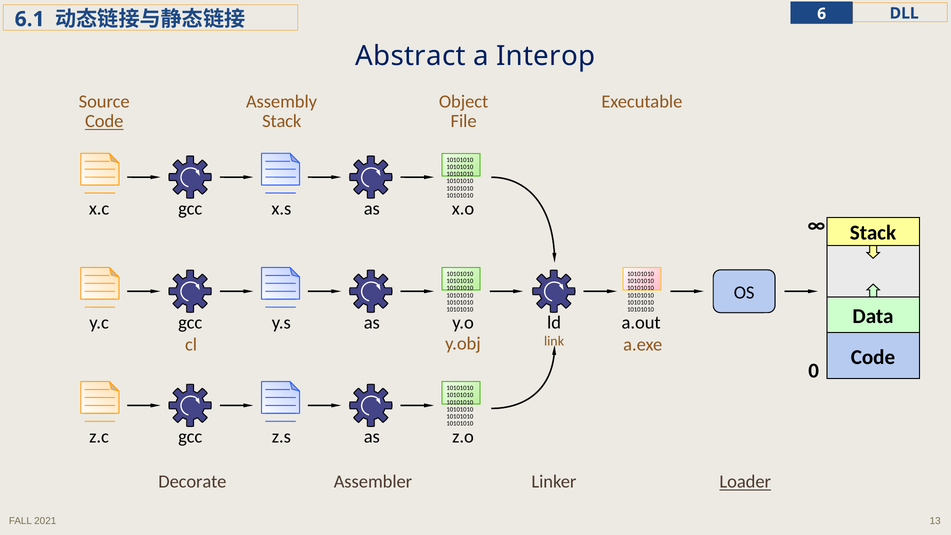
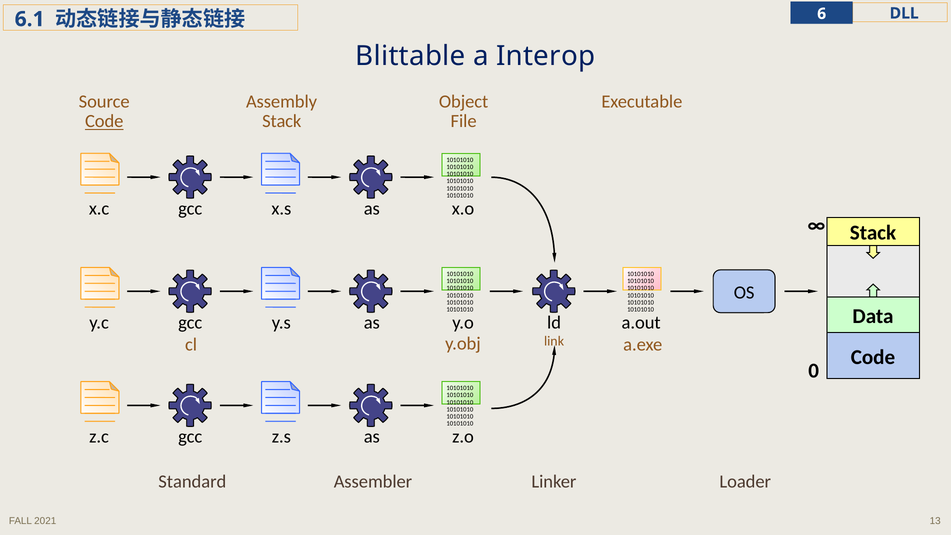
Abstract: Abstract -> Blittable
Decorate: Decorate -> Standard
Loader underline: present -> none
